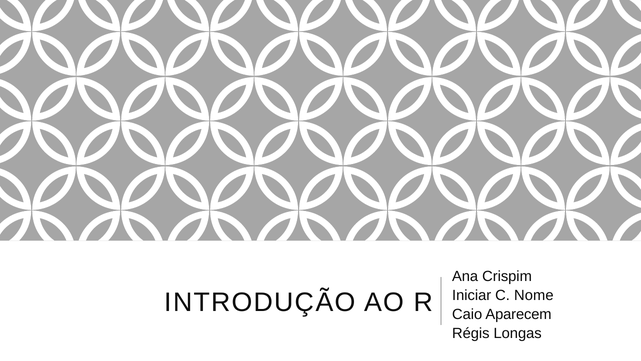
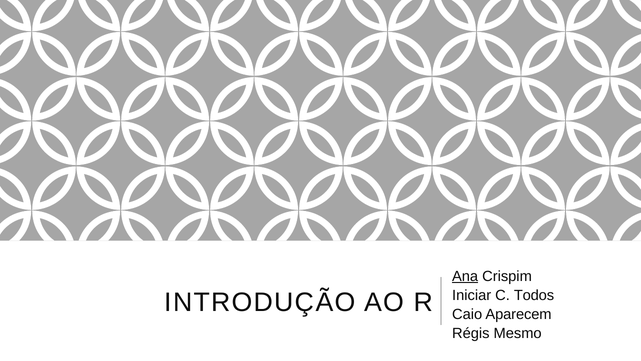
Ana underline: none -> present
Nome: Nome -> Todos
Longas: Longas -> Mesmo
